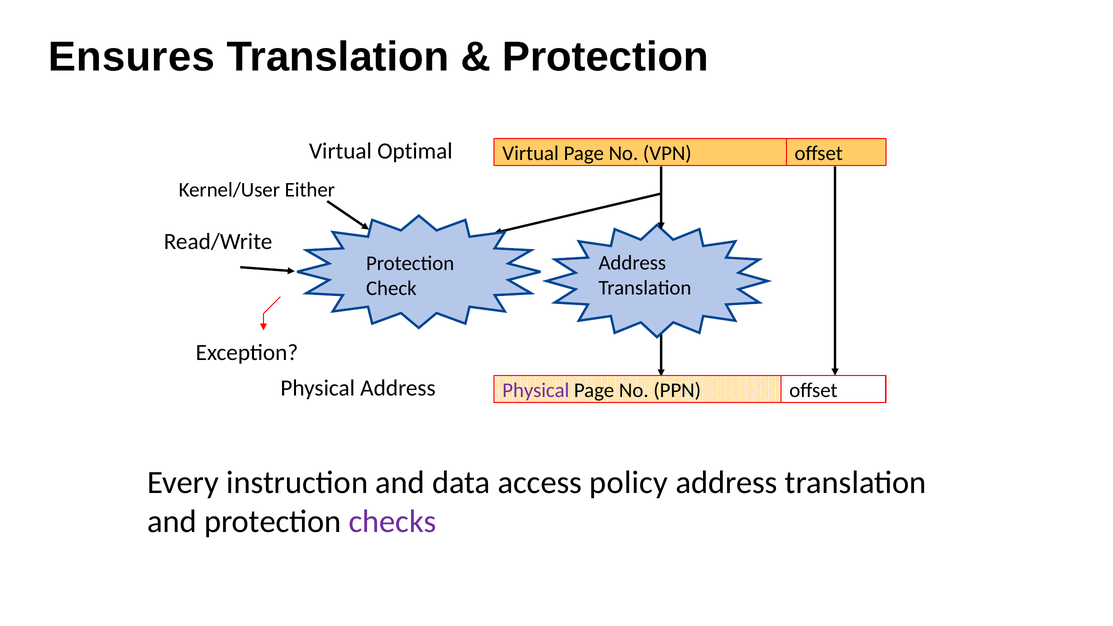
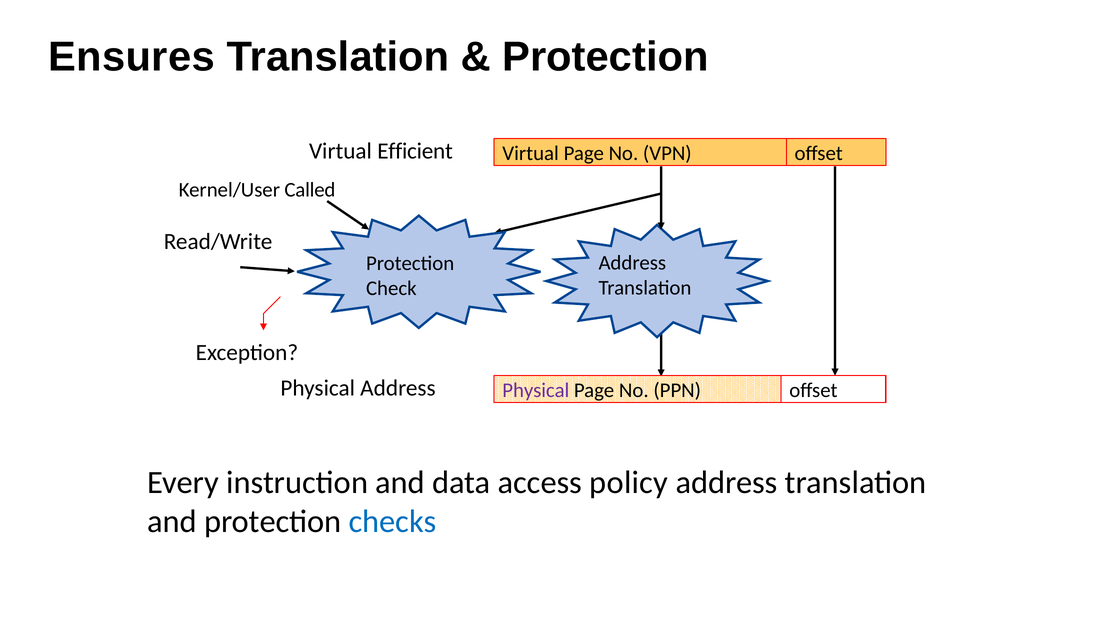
Optimal: Optimal -> Efficient
Either: Either -> Called
checks colour: purple -> blue
